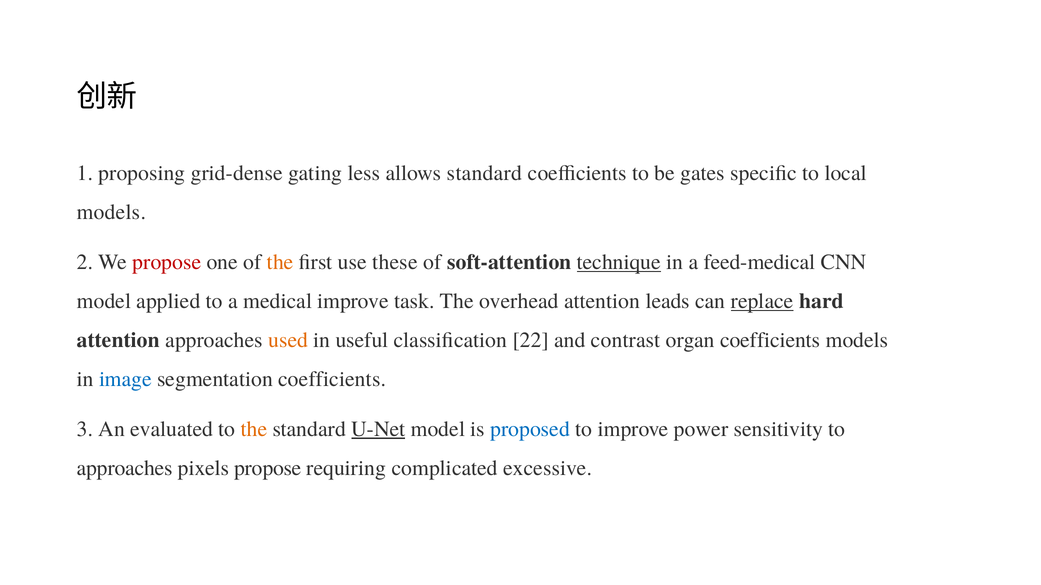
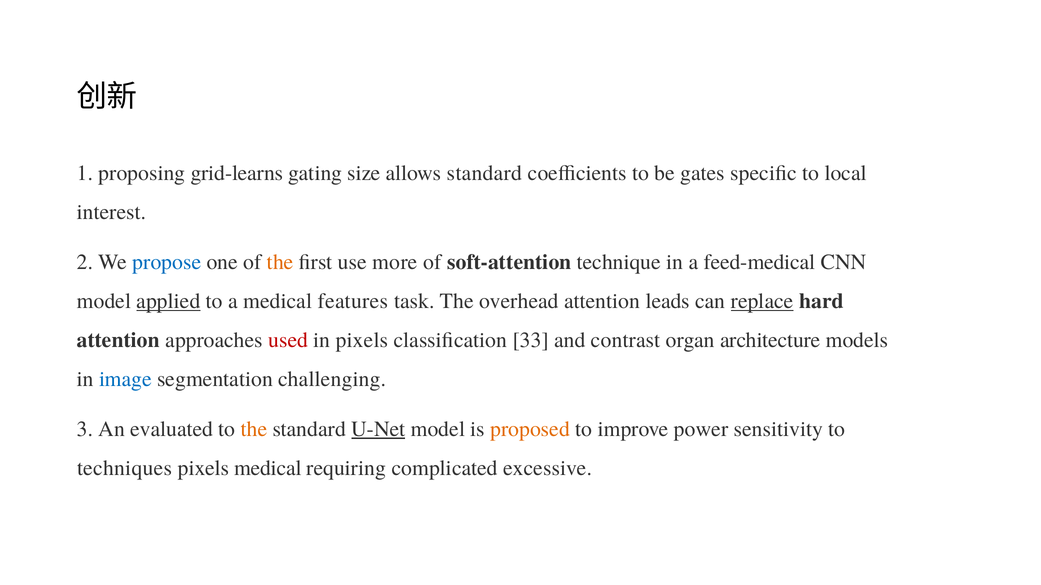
grid-dense: grid-dense -> grid-learns
less: less -> size
models at (111, 213): models -> interest
propose at (167, 262) colour: red -> blue
these: these -> more
technique underline: present -> none
applied underline: none -> present
medical improve: improve -> features
used colour: orange -> red
in useful: useful -> pixels
22: 22 -> 33
organ coefficients: coefficients -> architecture
segmentation coefficients: coefficients -> challenging
proposed colour: blue -> orange
approaches at (125, 468): approaches -> techniques
pixels propose: propose -> medical
